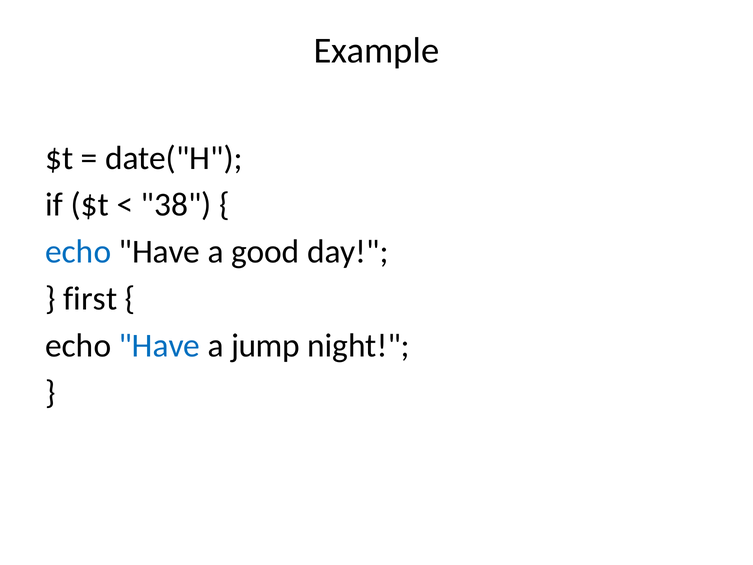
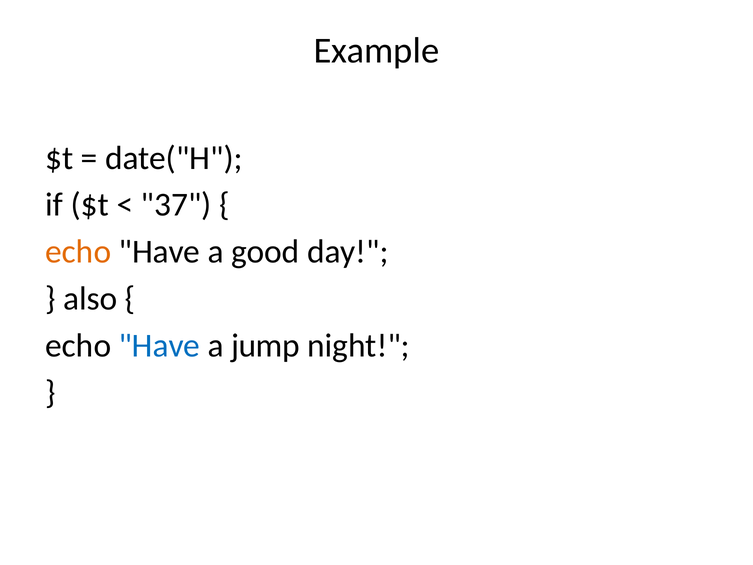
38: 38 -> 37
echo at (78, 252) colour: blue -> orange
first: first -> also
